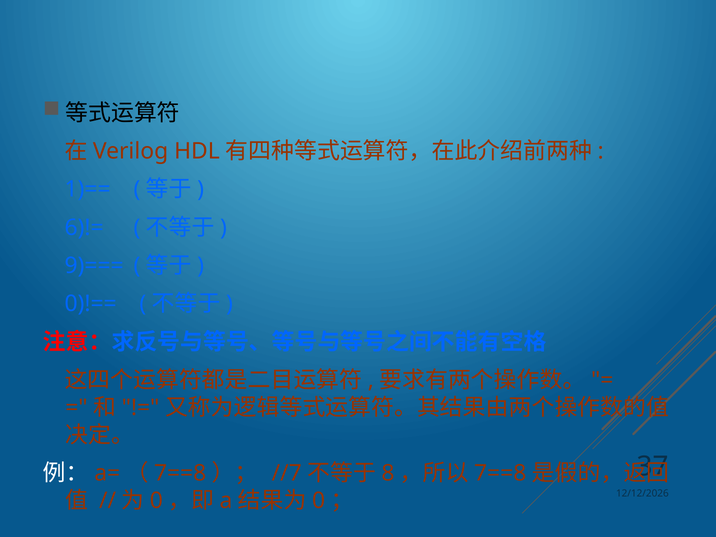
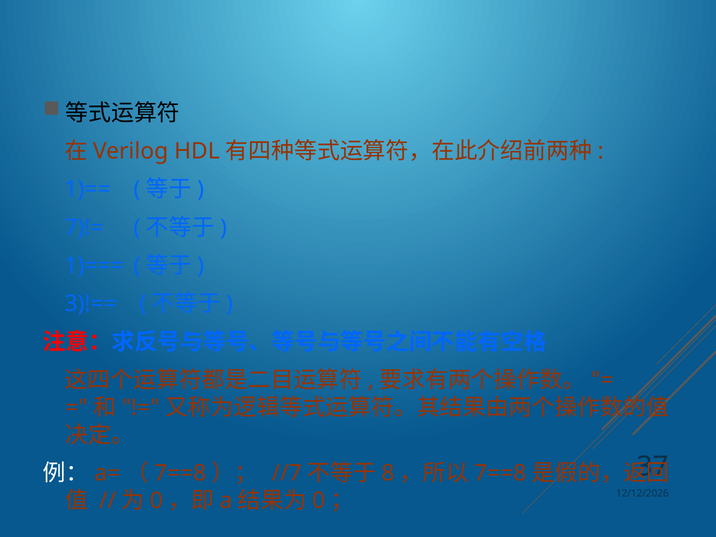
6)!=: 6)!= -> 7)!=
9)===: 9)=== -> 1)===
0)!==: 0)!== -> 3)!==
